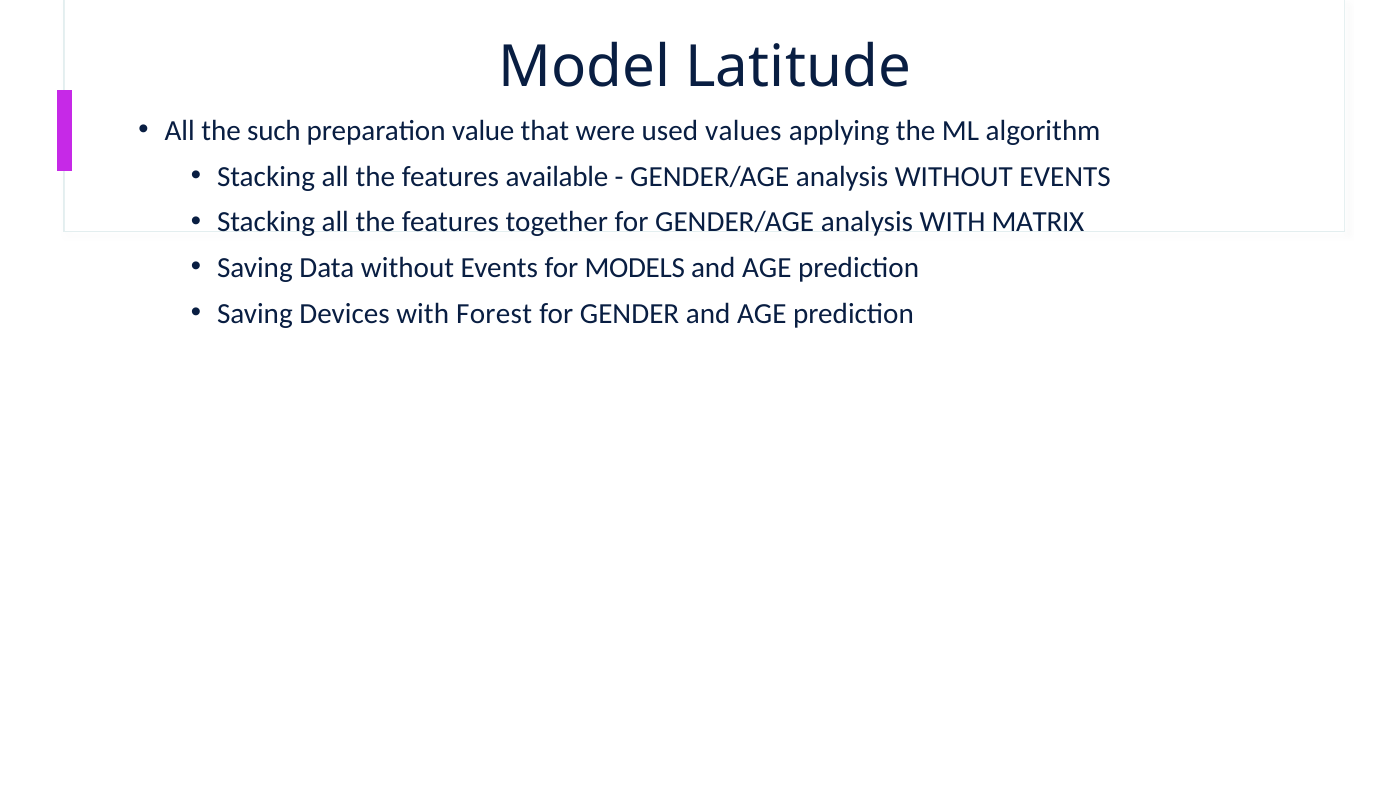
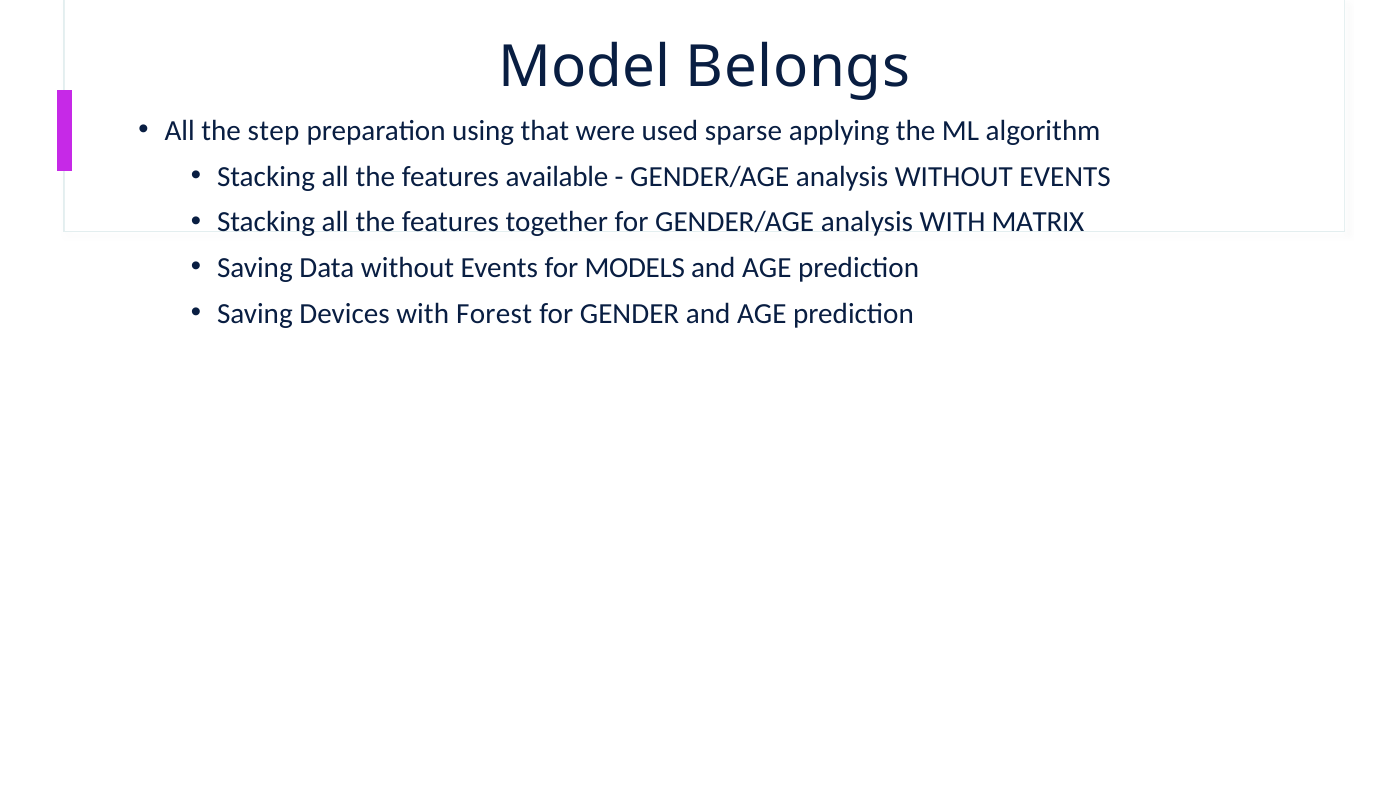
Latitude: Latitude -> Belongs
such: such -> step
value: value -> using
values: values -> sparse
